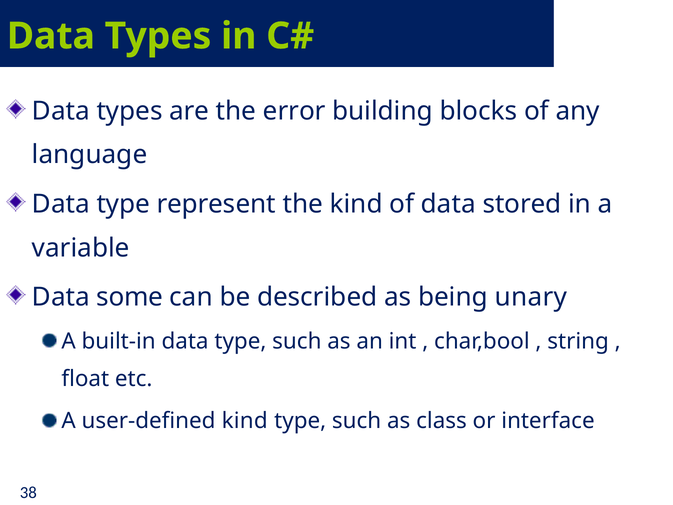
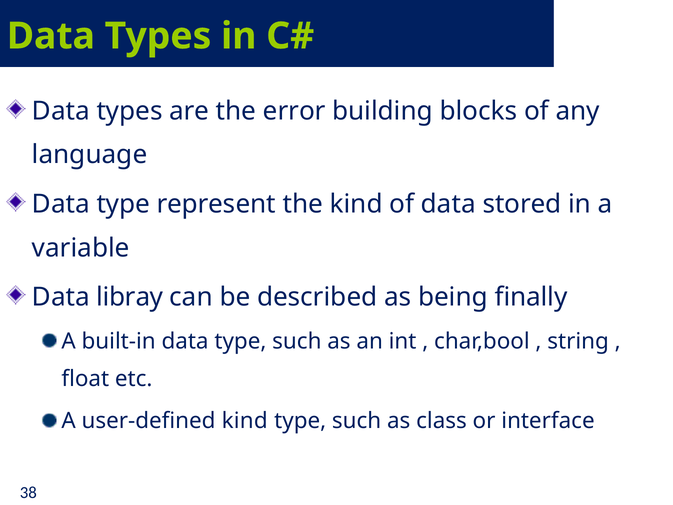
some: some -> libray
unary: unary -> finally
